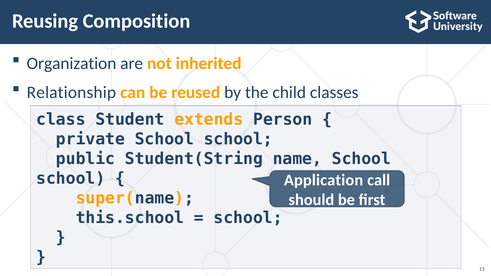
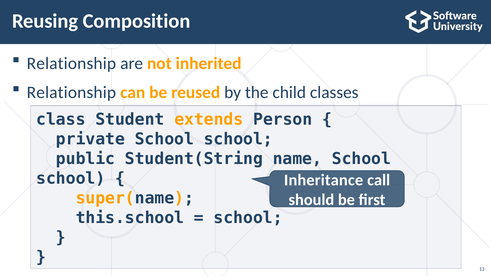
Organization at (71, 63): Organization -> Relationship
Application: Application -> Inheritance
